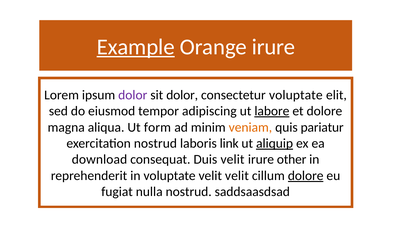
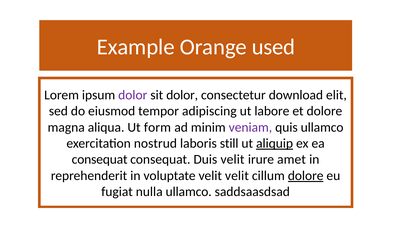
Example underline: present -> none
Orange irure: irure -> used
consectetur voluptate: voluptate -> download
labore underline: present -> none
veniam colour: orange -> purple
quis pariatur: pariatur -> ullamco
link: link -> still
download at (99, 160): download -> consequat
other: other -> amet
nulla nostrud: nostrud -> ullamco
